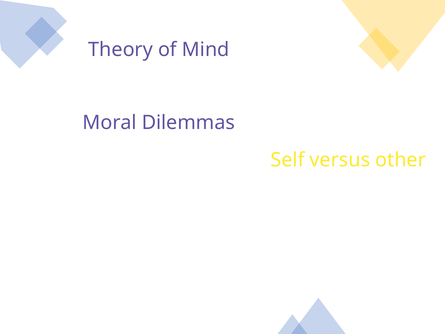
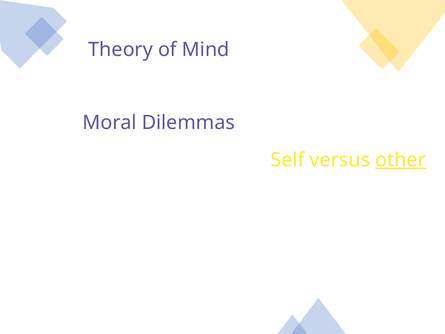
other underline: none -> present
